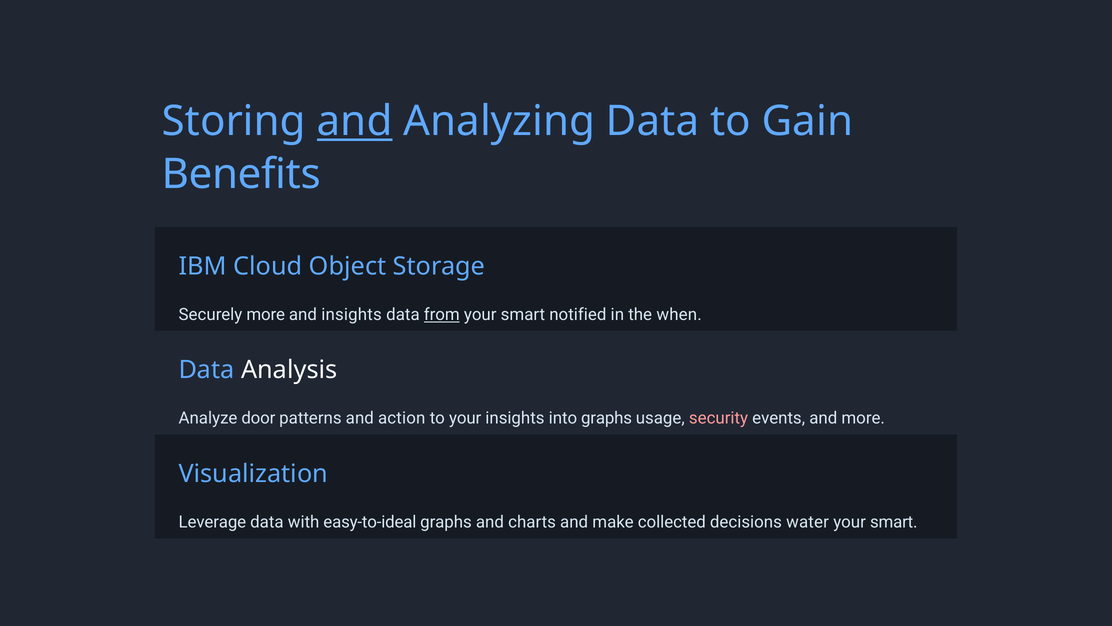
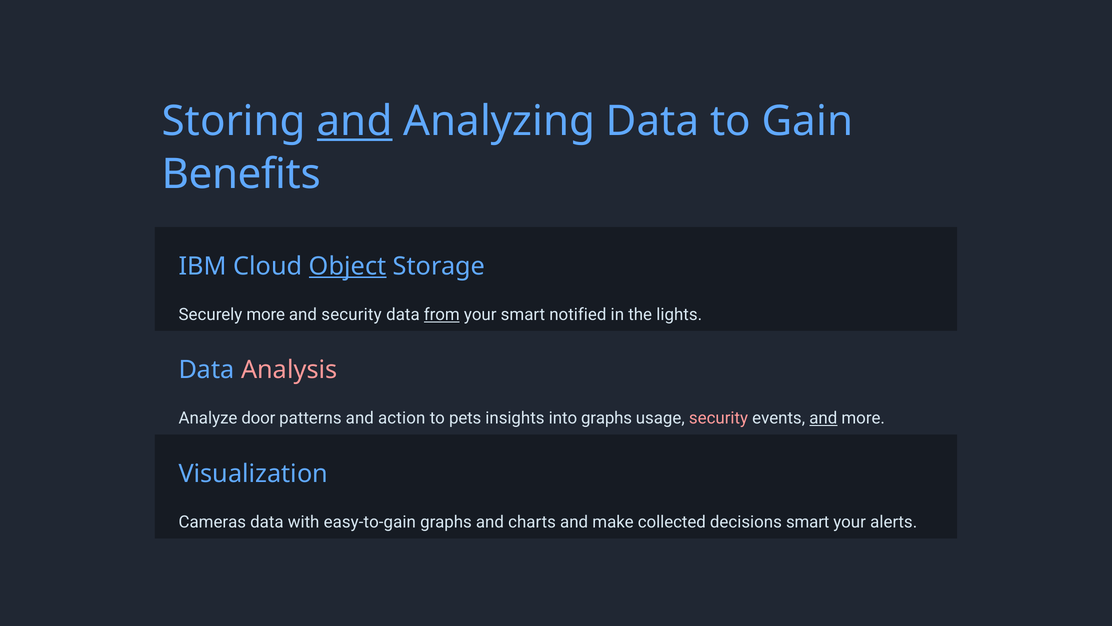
Object underline: none -> present
and insights: insights -> security
when: when -> lights
Analysis colour: white -> pink
to your: your -> pets
and at (823, 418) underline: none -> present
Leverage: Leverage -> Cameras
easy-to-ideal: easy-to-ideal -> easy-to-gain
decisions water: water -> smart
smart at (894, 522): smart -> alerts
